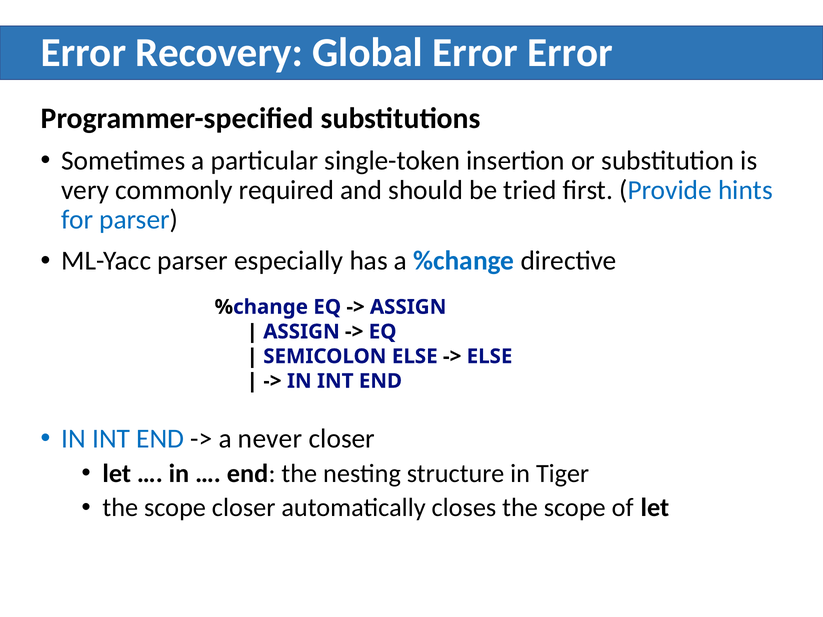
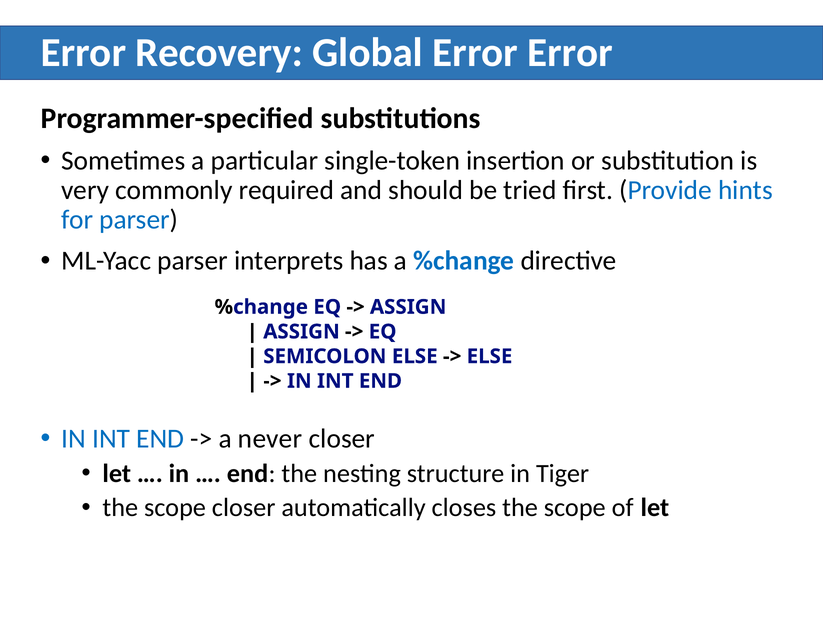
especially: especially -> interprets
